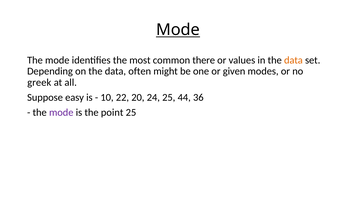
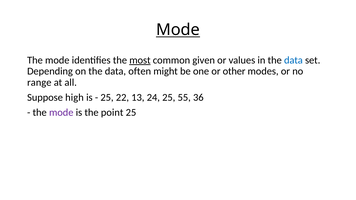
most underline: none -> present
there: there -> given
data at (293, 60) colour: orange -> blue
given: given -> other
greek: greek -> range
easy: easy -> high
10 at (107, 98): 10 -> 25
20: 20 -> 13
44: 44 -> 55
